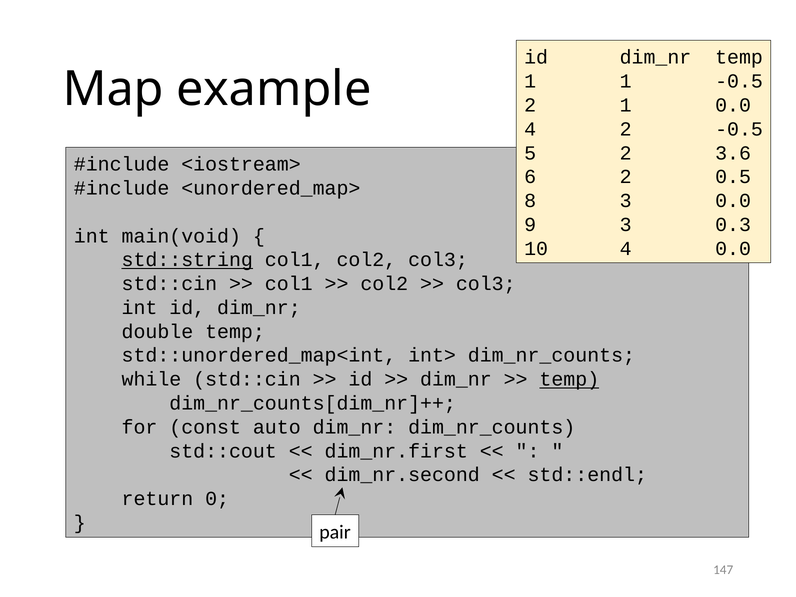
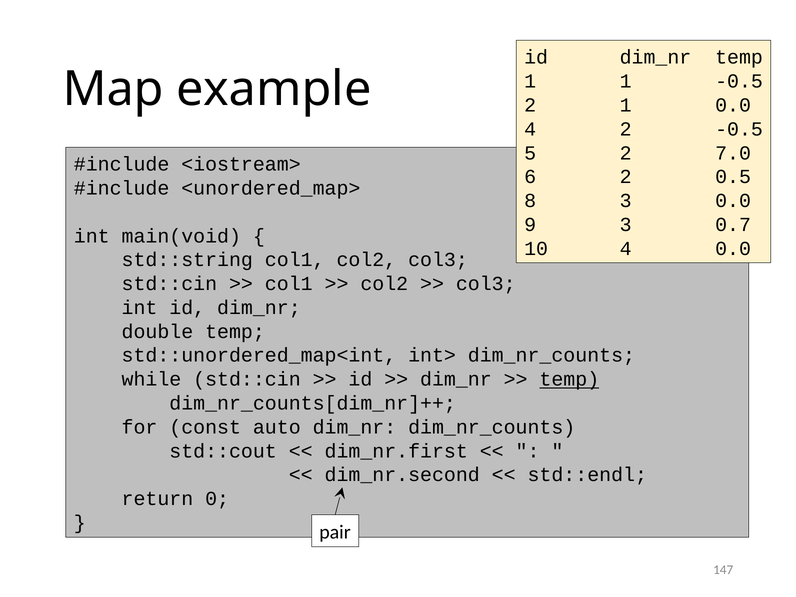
3.6: 3.6 -> 7.0
0.3: 0.3 -> 0.7
std::string underline: present -> none
